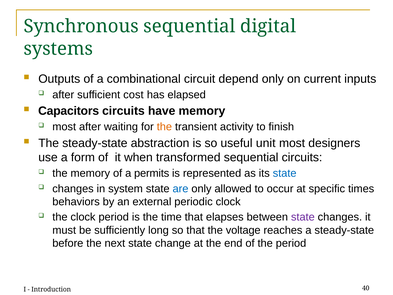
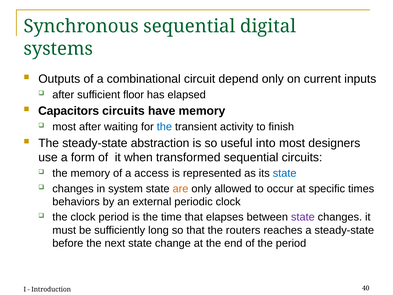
cost: cost -> floor
the at (164, 127) colour: orange -> blue
unit: unit -> into
permits: permits -> access
are colour: blue -> orange
voltage: voltage -> routers
